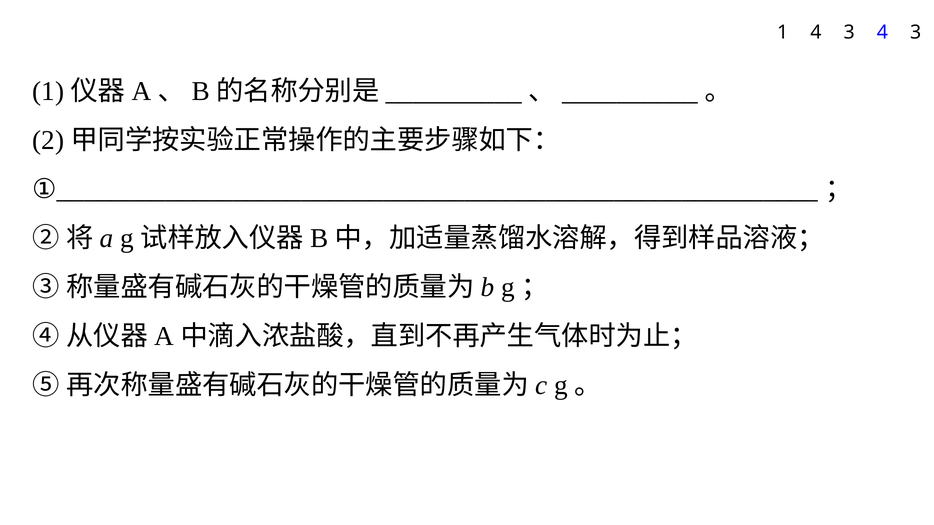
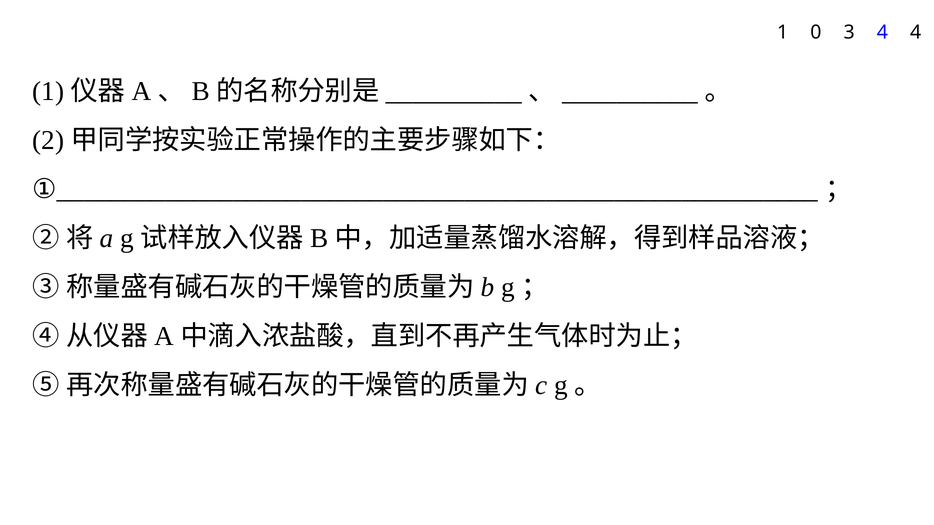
1 4: 4 -> 0
3 4 3: 3 -> 4
